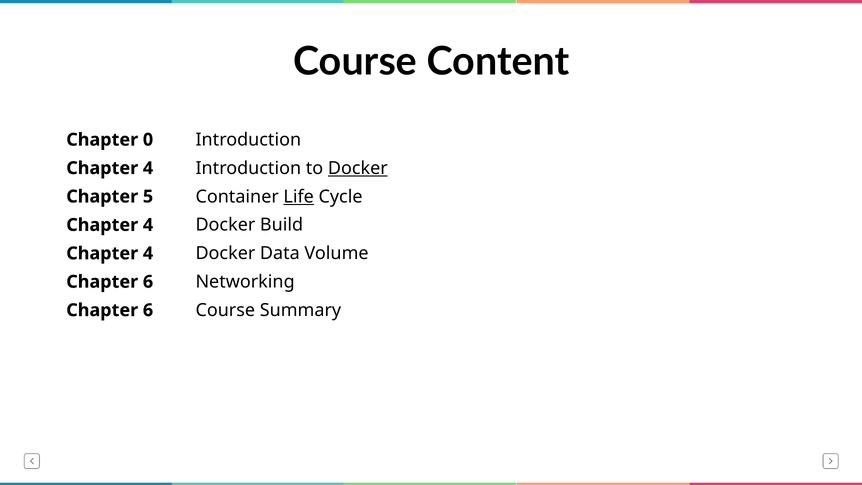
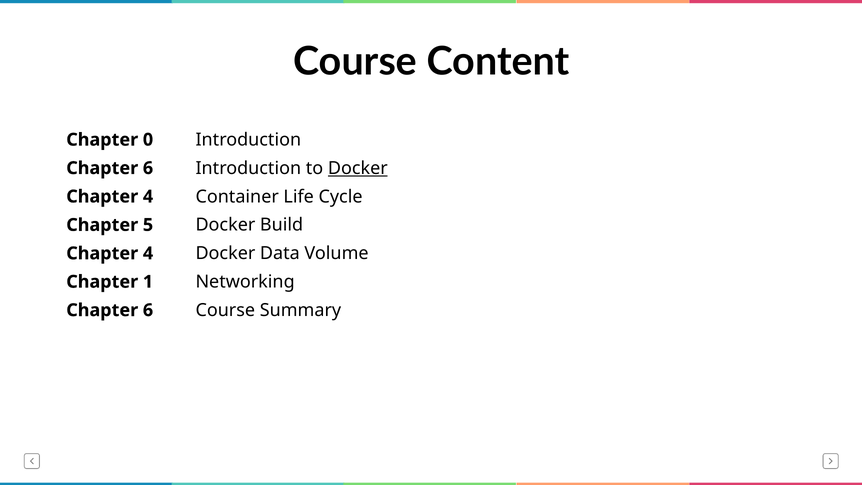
4 at (148, 168): 4 -> 6
5 at (148, 197): 5 -> 4
Life underline: present -> none
4 at (148, 225): 4 -> 5
6 at (148, 282): 6 -> 1
